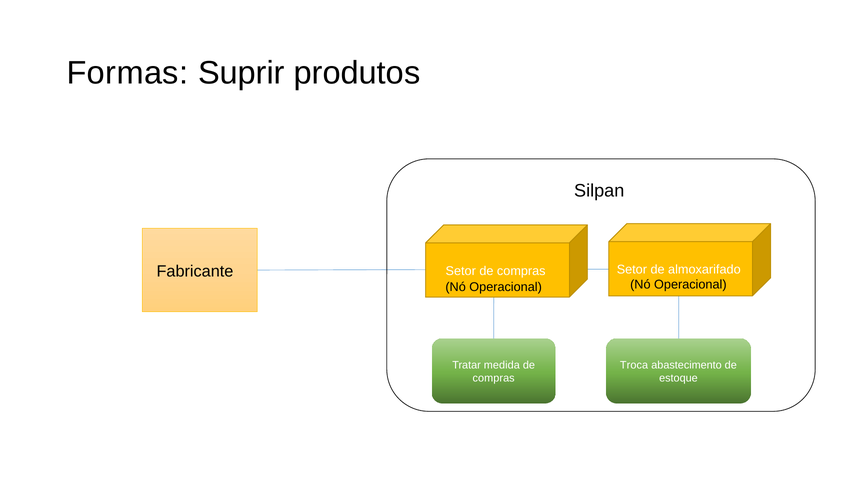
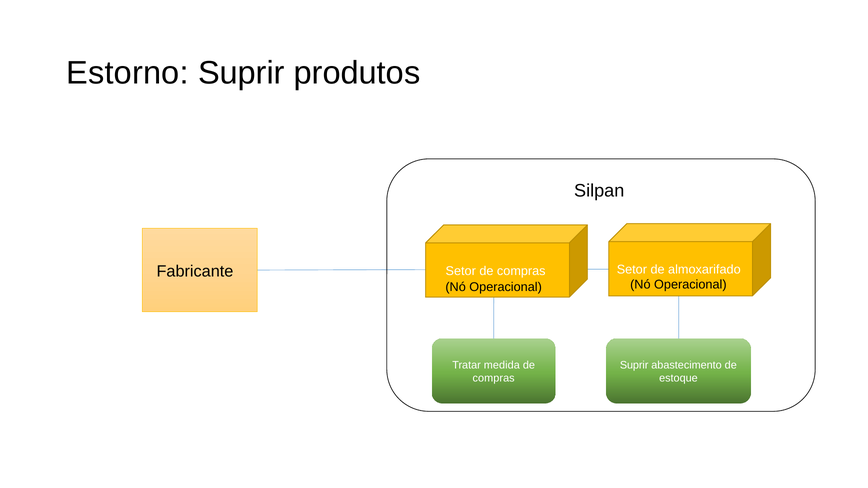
Formas: Formas -> Estorno
Troca at (634, 365): Troca -> Suprir
